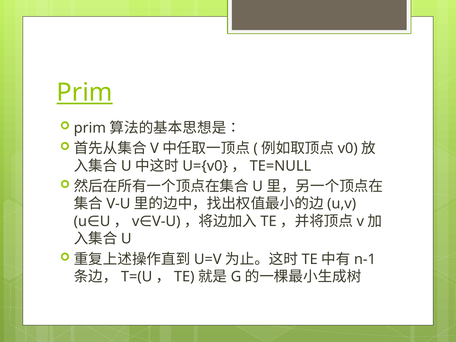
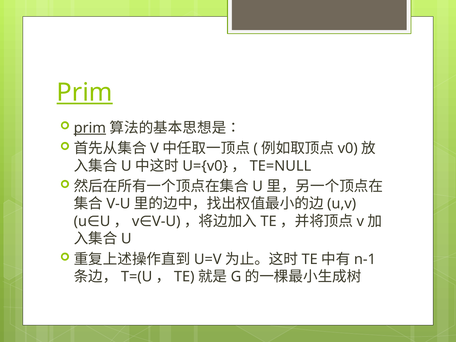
prim at (90, 128) underline: none -> present
